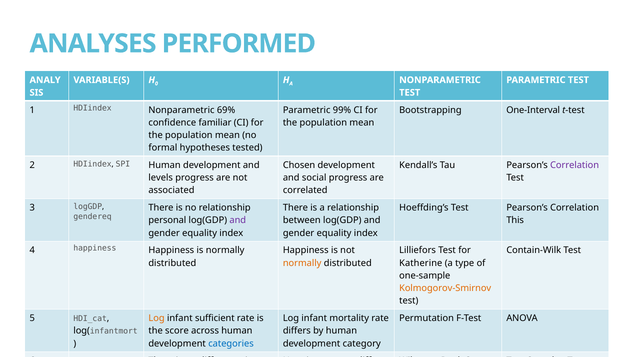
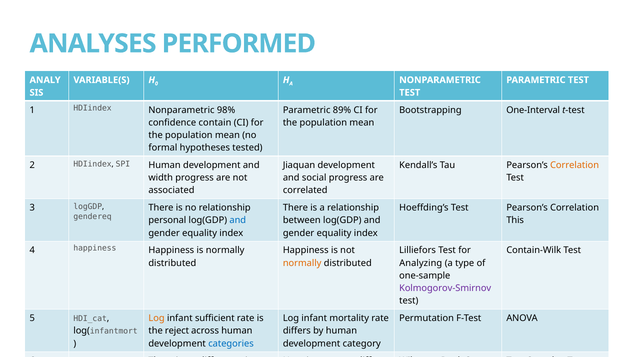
69%: 69% -> 98%
99%: 99% -> 89%
familiar: familiar -> contain
Chosen: Chosen -> Jiaquan
Correlation at (575, 165) colour: purple -> orange
levels: levels -> width
and at (238, 221) colour: purple -> blue
Katherine: Katherine -> Analyzing
Kolmogorov-Smirnov colour: orange -> purple
the score: score -> reject
